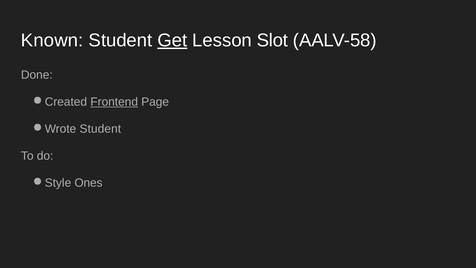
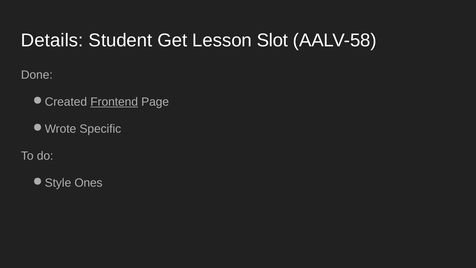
Known: Known -> Details
Get underline: present -> none
Student at (100, 129): Student -> Specific
